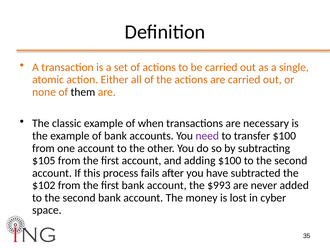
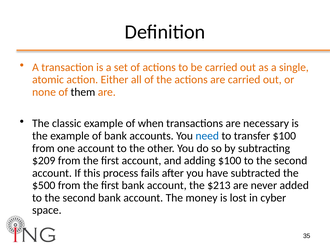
need colour: purple -> blue
$105: $105 -> $209
$102: $102 -> $500
$993: $993 -> $213
